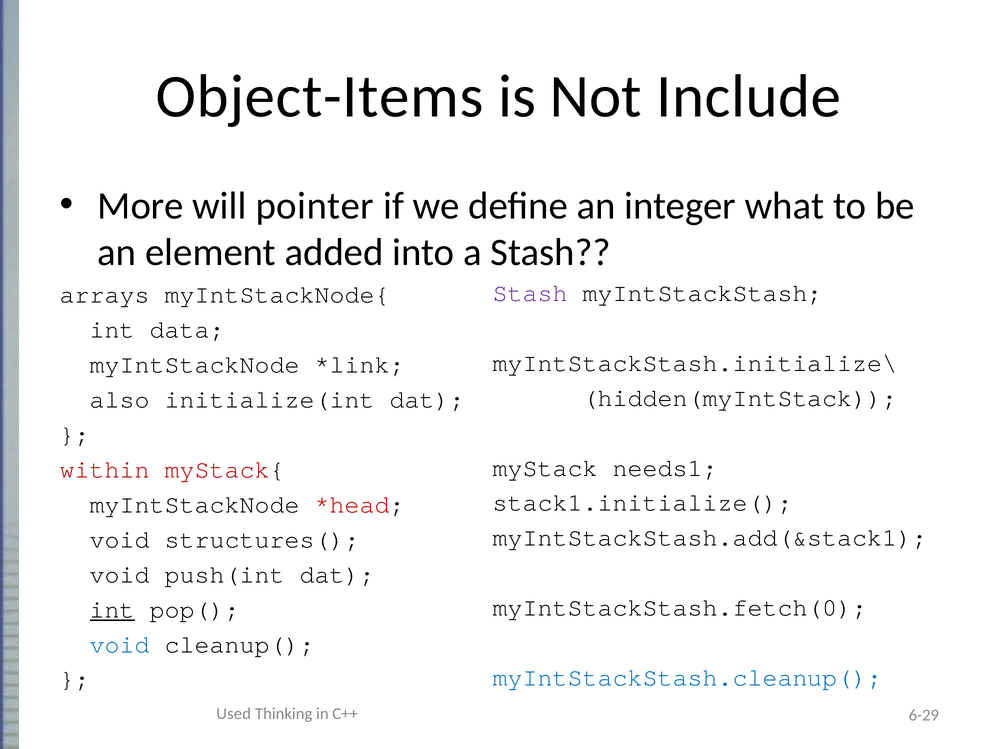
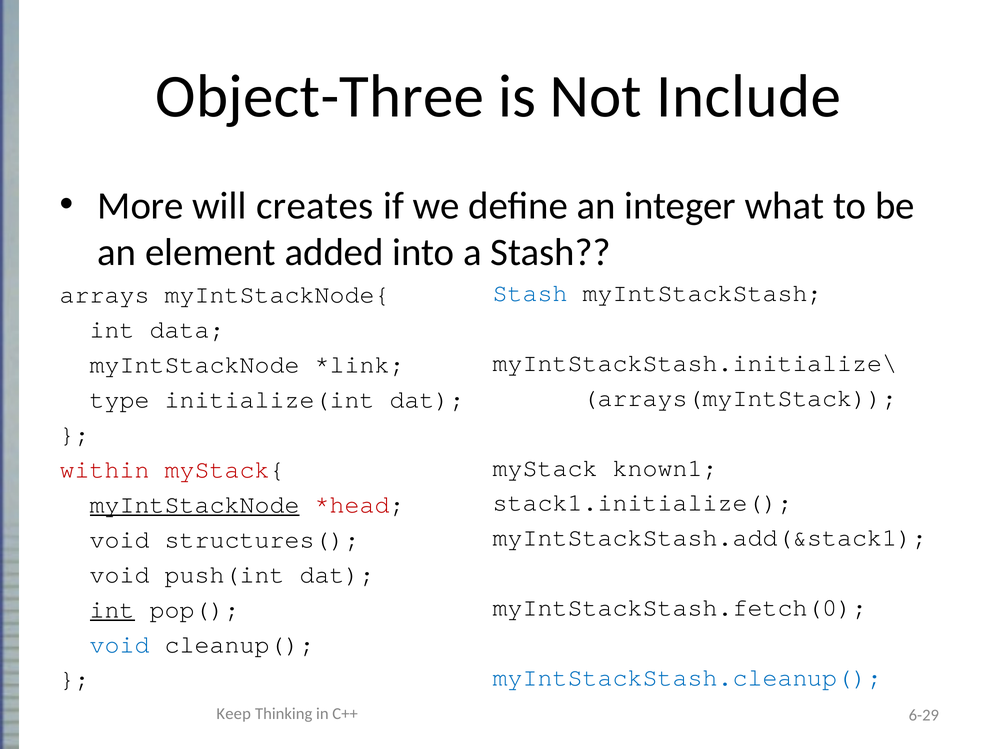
Object-Items: Object-Items -> Object-Three
pointer: pointer -> creates
Stash at (530, 293) colour: purple -> blue
hidden(myIntStack: hidden(myIntStack -> arrays(myIntStack
also: also -> type
needs1: needs1 -> known1
myIntStackNode at (195, 505) underline: none -> present
Used: Used -> Keep
